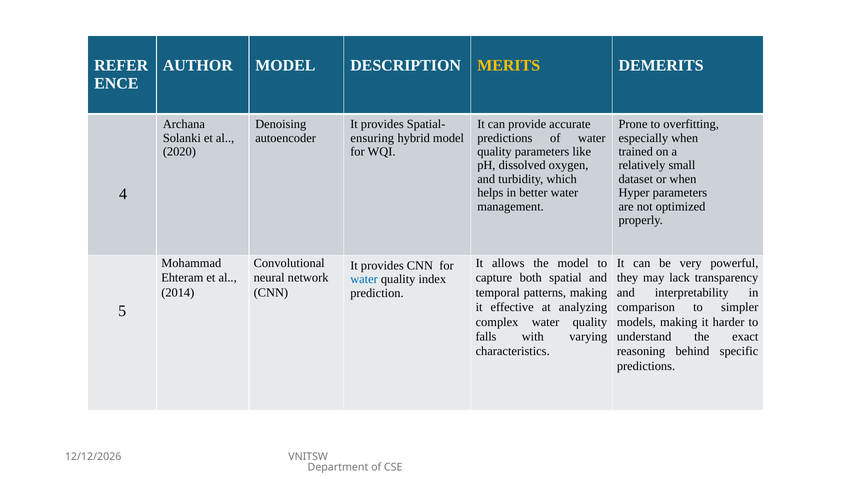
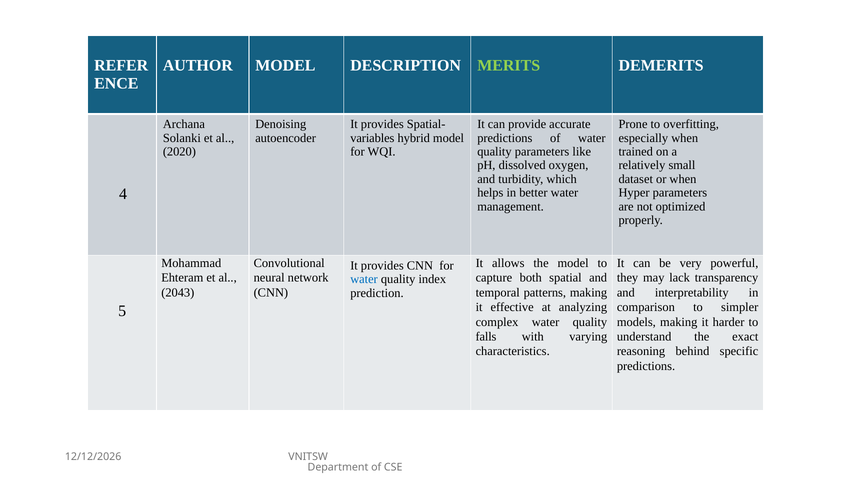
MERITS colour: yellow -> light green
ensuring: ensuring -> variables
2014: 2014 -> 2043
